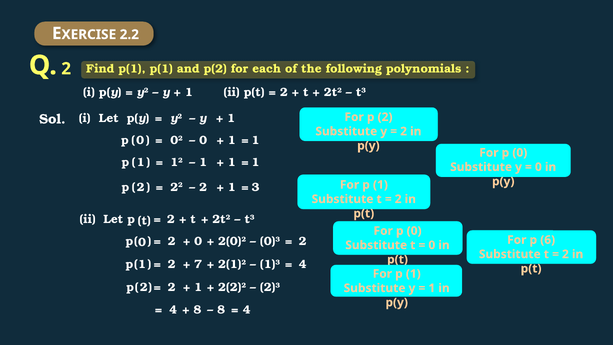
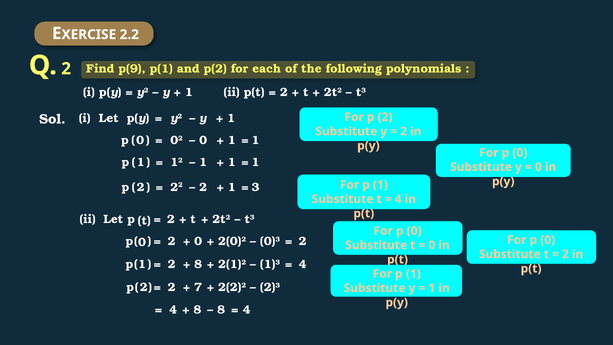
Find p(1: p(1 -> p(9
2 at (398, 199): 2 -> 4
6 at (548, 240): 6 -> 0
7 at (198, 264): 7 -> 8
1 at (198, 287): 1 -> 7
